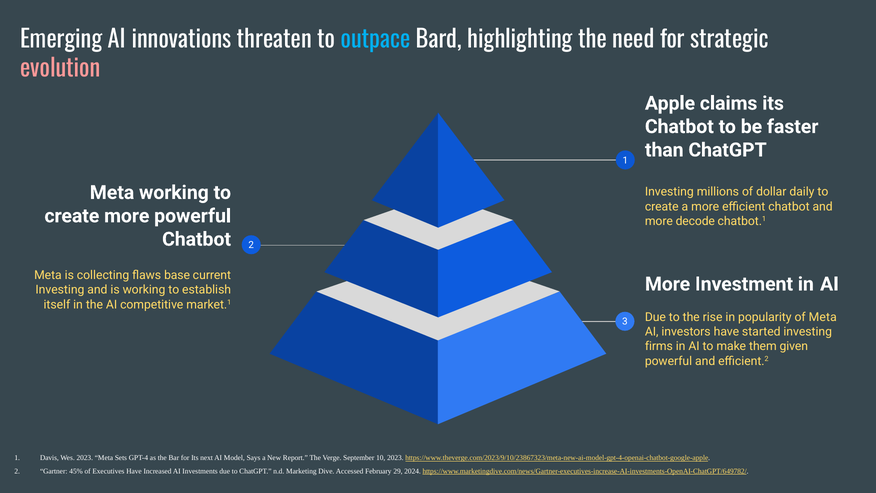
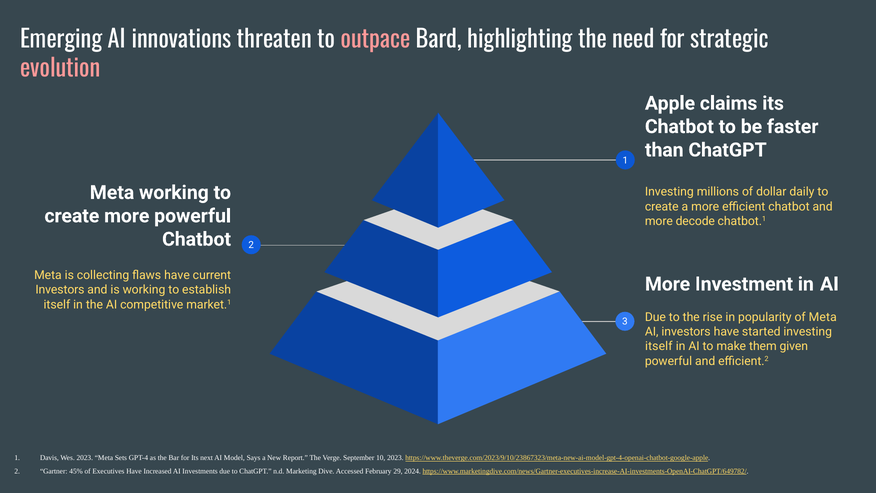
outpace colour: light blue -> pink
flaws base: base -> have
Investing at (60, 290): Investing -> Investors
firms at (659, 346): firms -> itself
